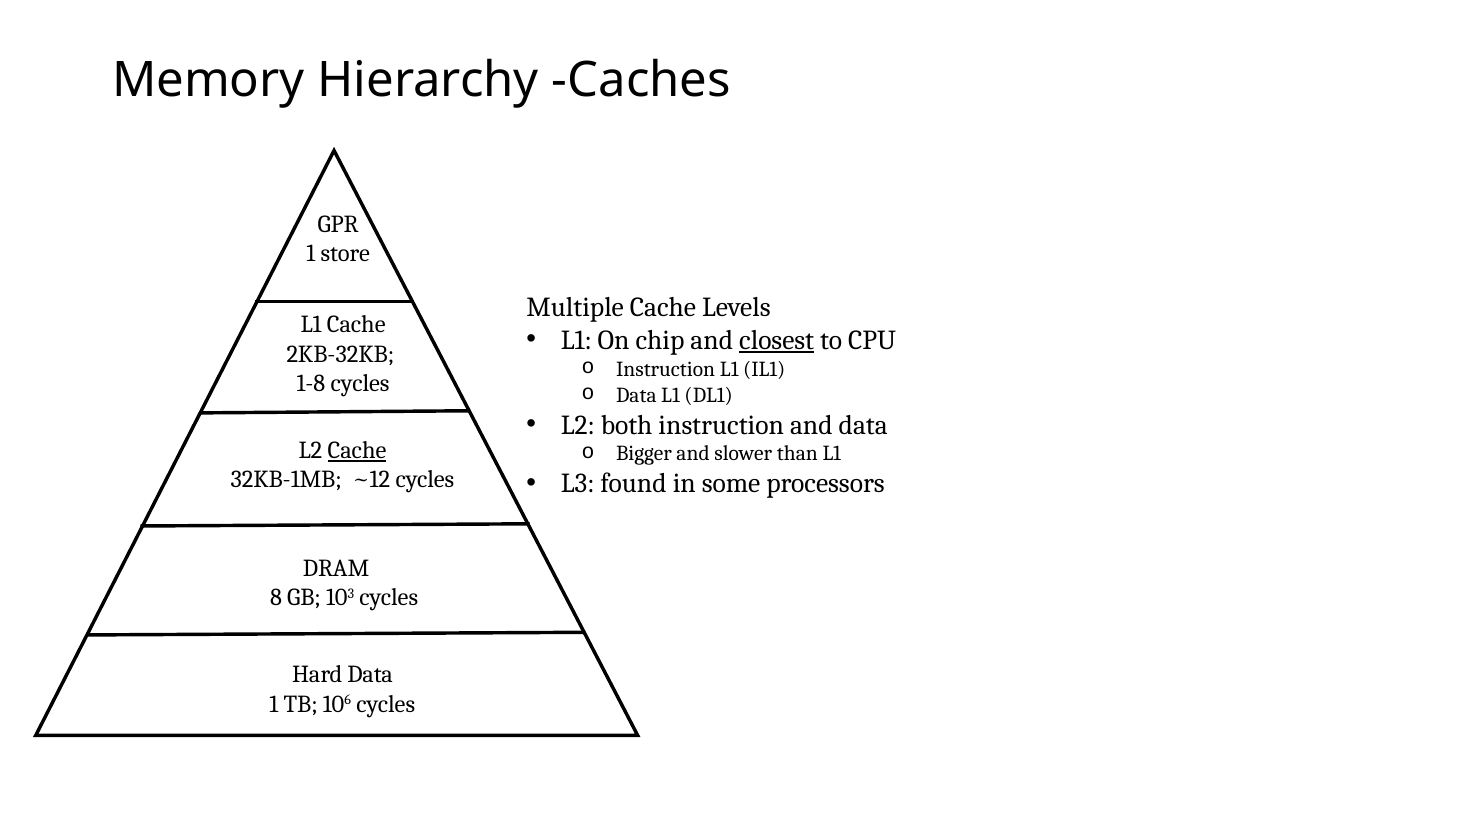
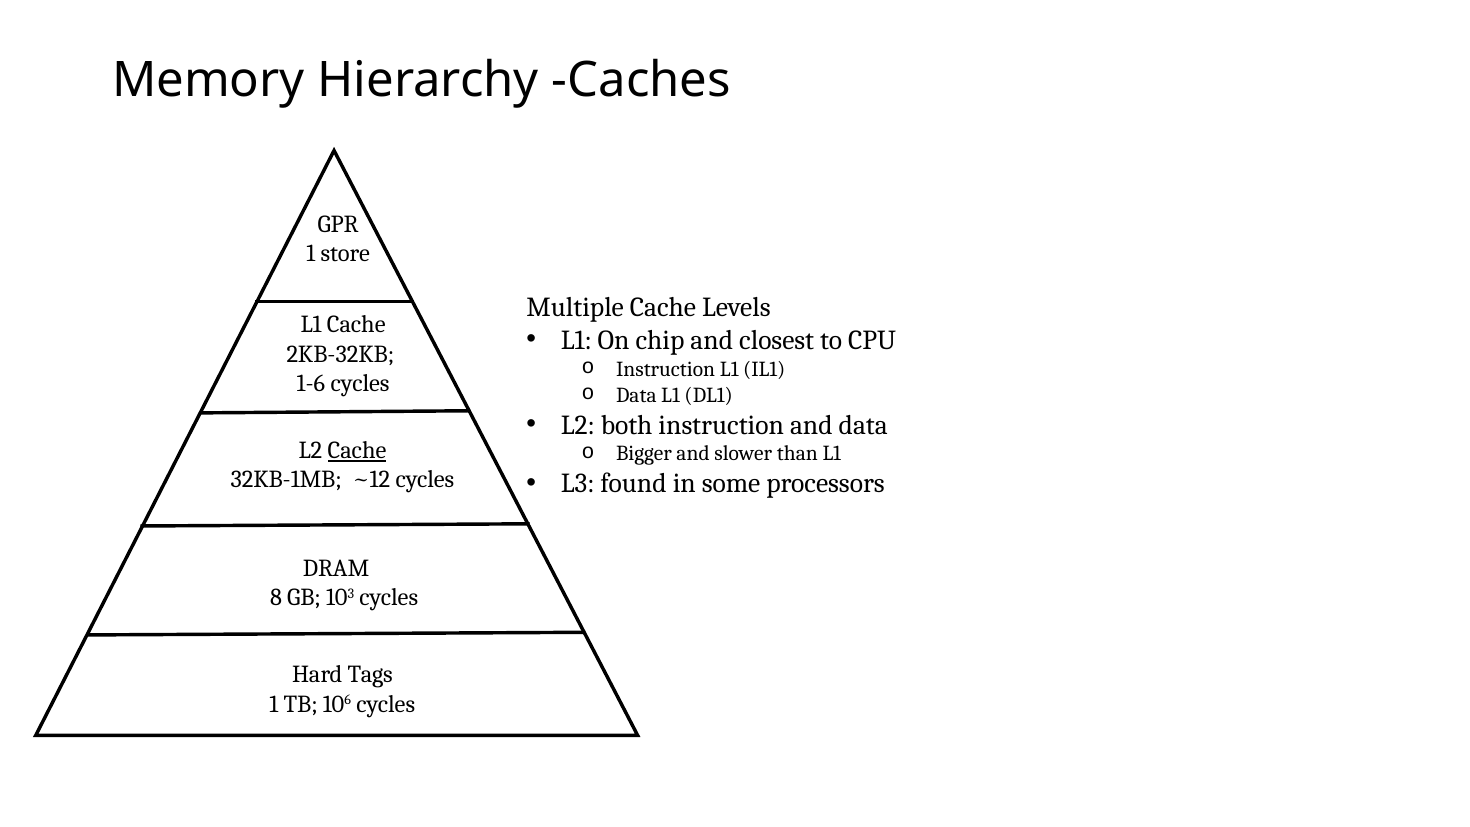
closest underline: present -> none
1-8: 1-8 -> 1-6
Hard Data: Data -> Tags
